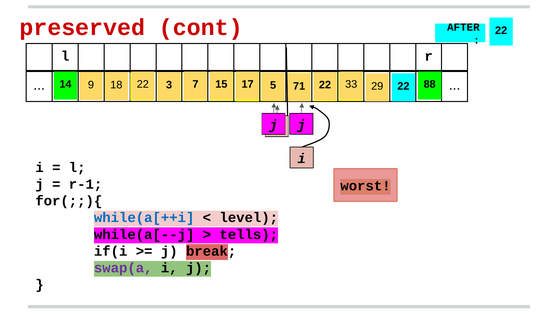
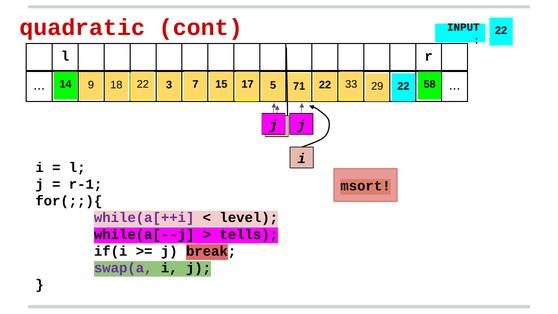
preserved: preserved -> quadratic
AFTER: AFTER -> INPUT
88: 88 -> 58
worst: worst -> msort
while(a[++i colour: blue -> purple
